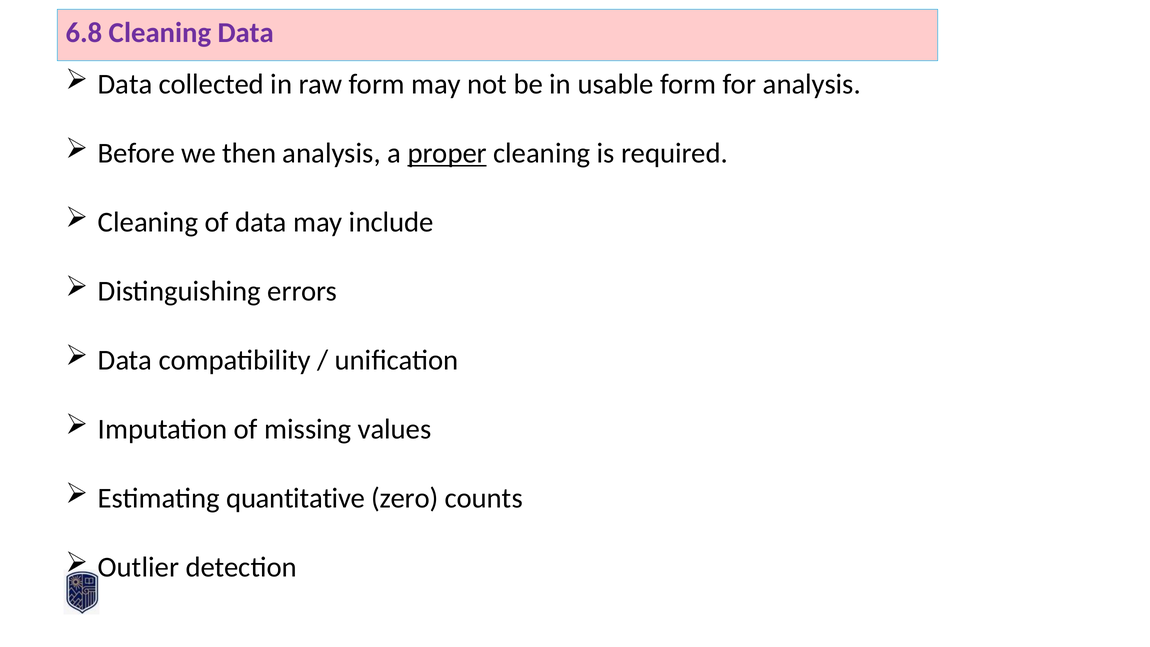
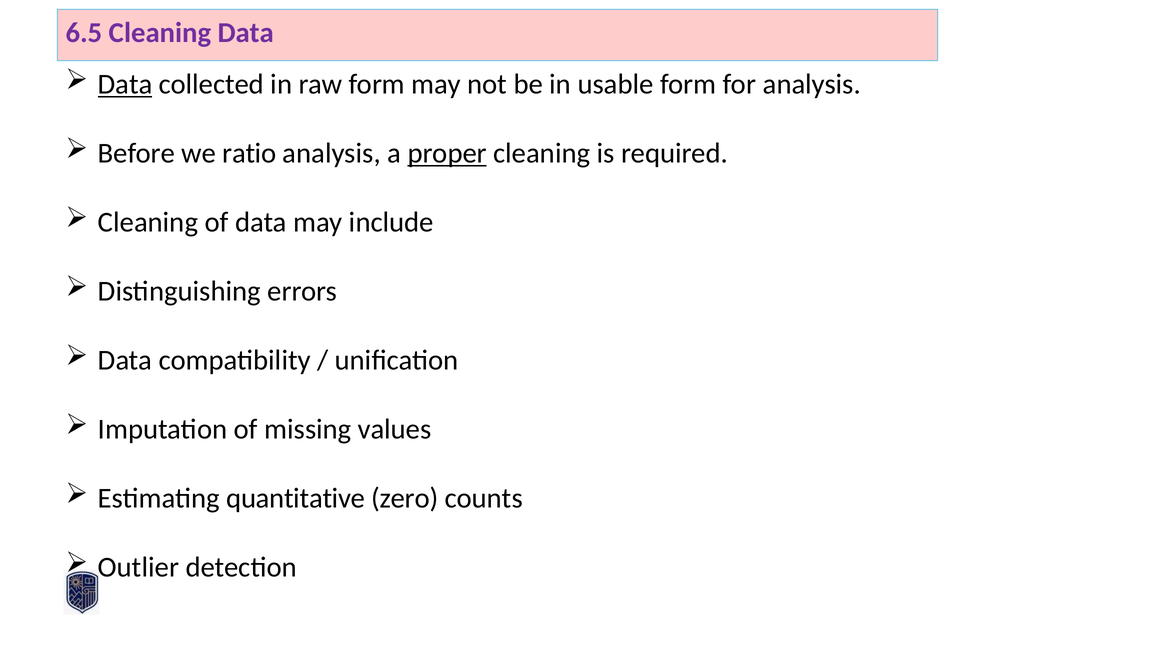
6.8: 6.8 -> 6.5
Data at (125, 84) underline: none -> present
then: then -> ratio
